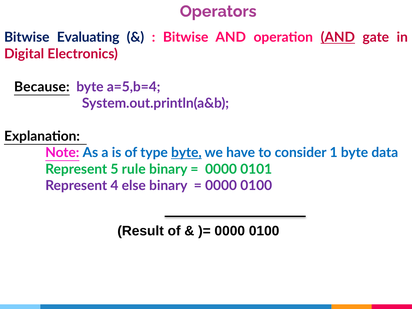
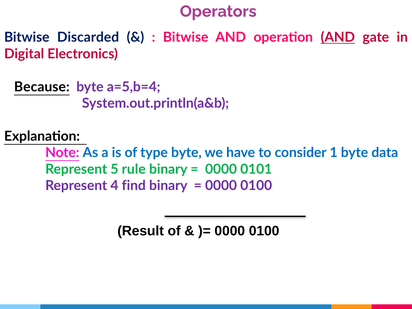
Evaluating: Evaluating -> Discarded
byte at (186, 153) underline: present -> none
else: else -> find
